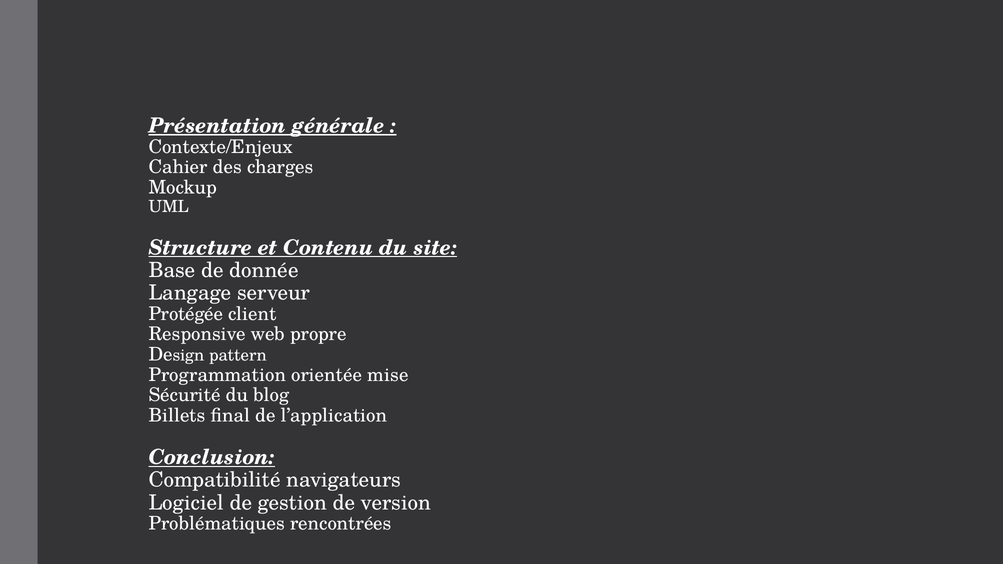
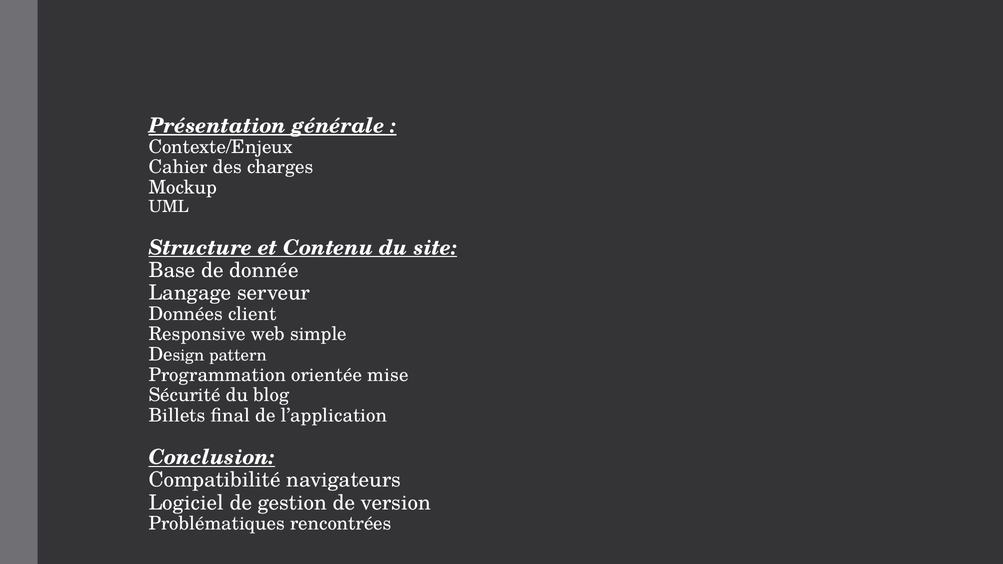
Protégée: Protégée -> Données
propre: propre -> simple
